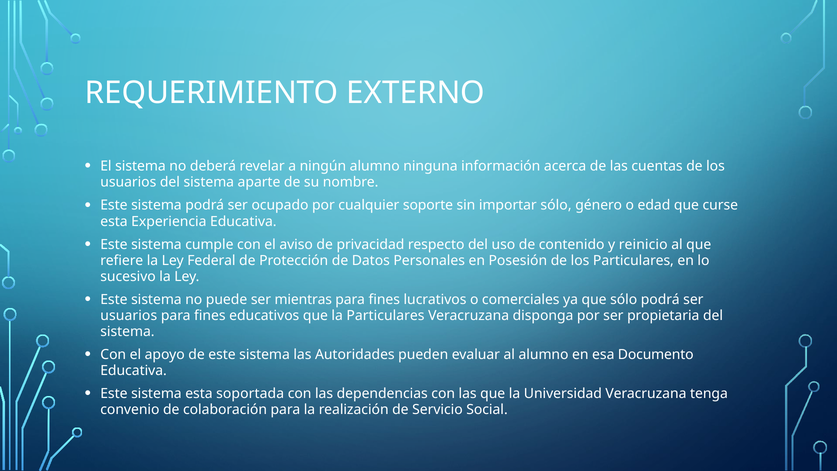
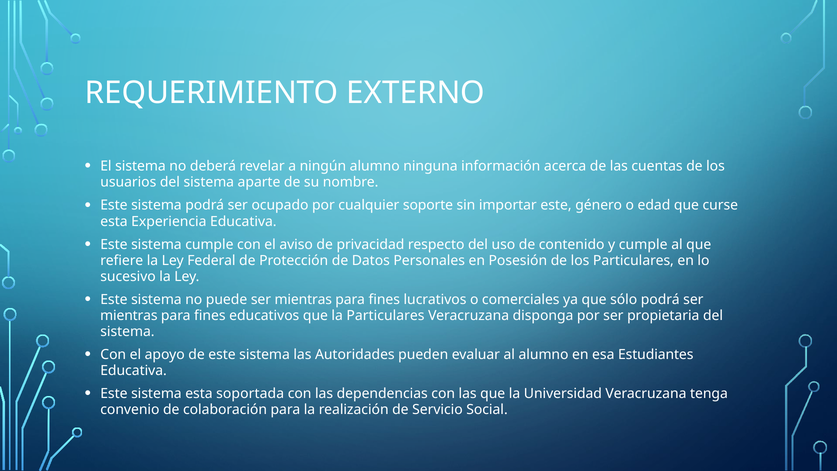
importar sólo: sólo -> este
y reinicio: reinicio -> cumple
usuarios at (129, 315): usuarios -> mientras
Documento: Documento -> Estudiantes
